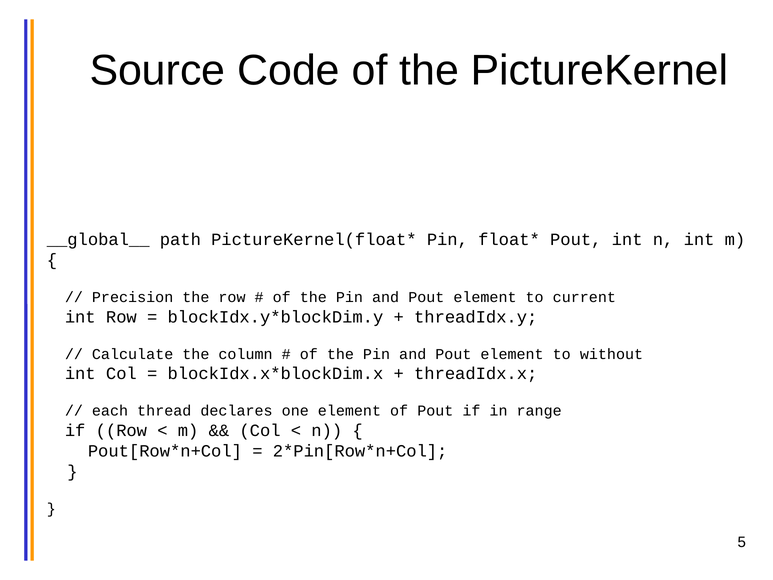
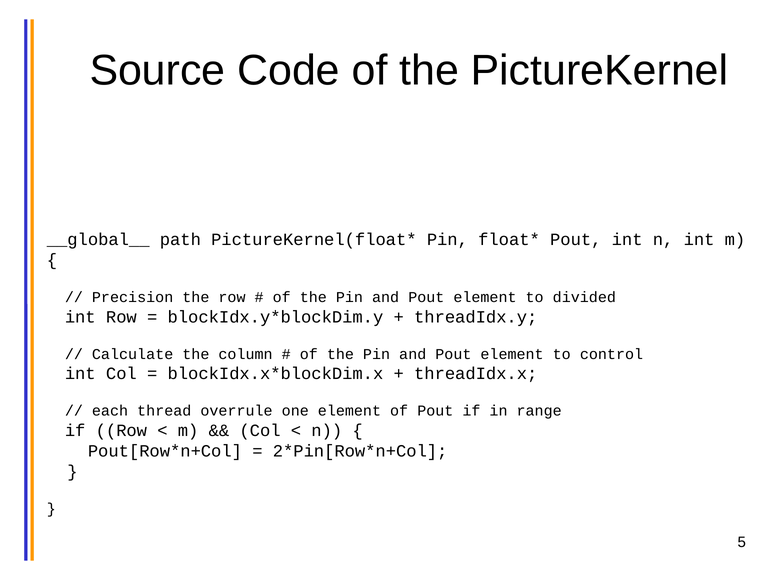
current: current -> divided
without: without -> control
declares: declares -> overrule
